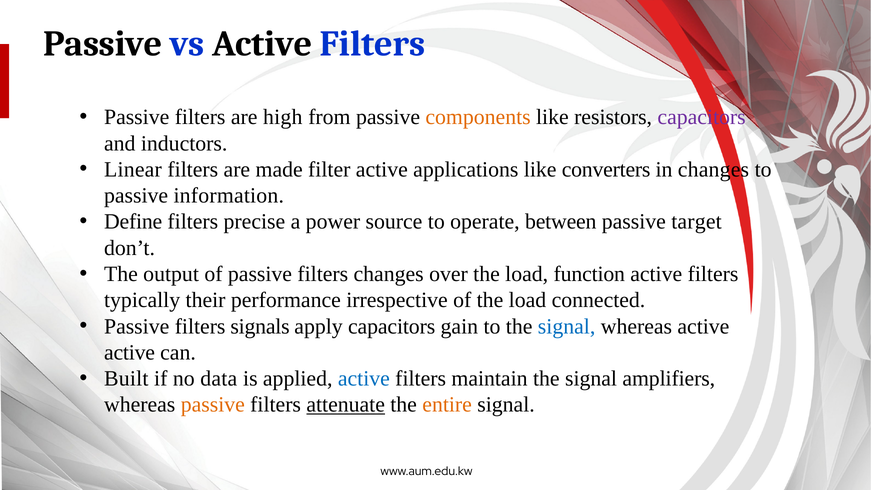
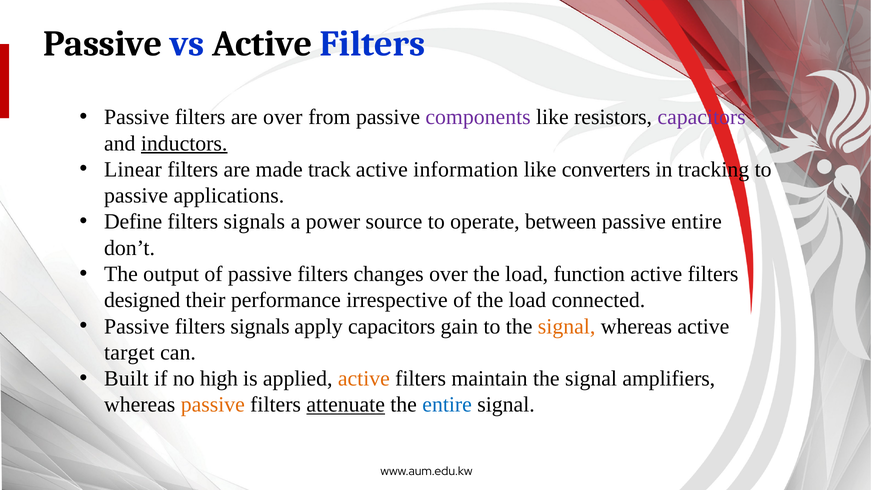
are high: high -> over
components colour: orange -> purple
inductors underline: none -> present
filter: filter -> track
applications: applications -> information
in changes: changes -> tracking
information: information -> applications
precise at (254, 222): precise -> signals
passive target: target -> entire
typically: typically -> designed
signal at (567, 326) colour: blue -> orange
active at (130, 352): active -> target
data: data -> high
active at (364, 379) colour: blue -> orange
entire at (447, 405) colour: orange -> blue
